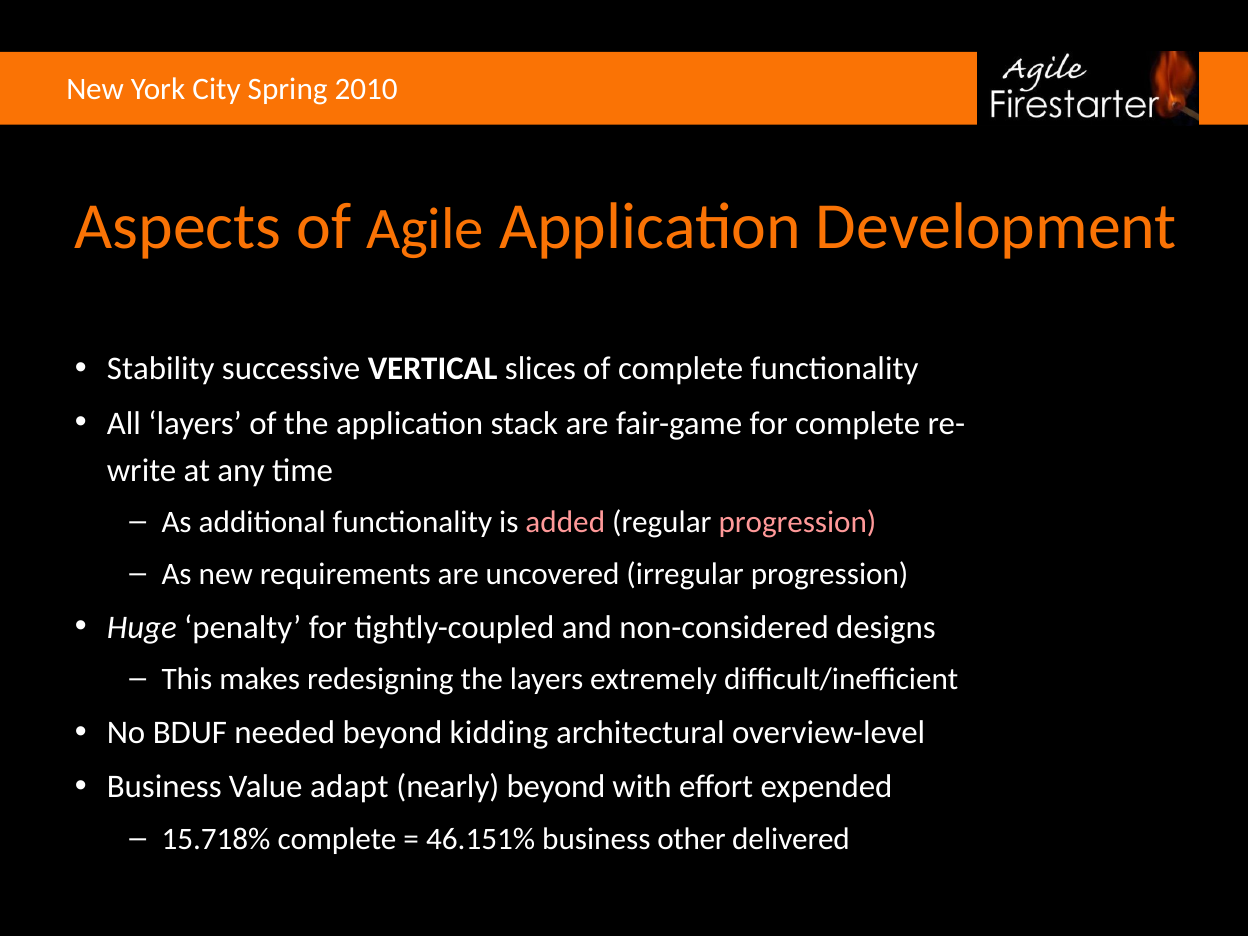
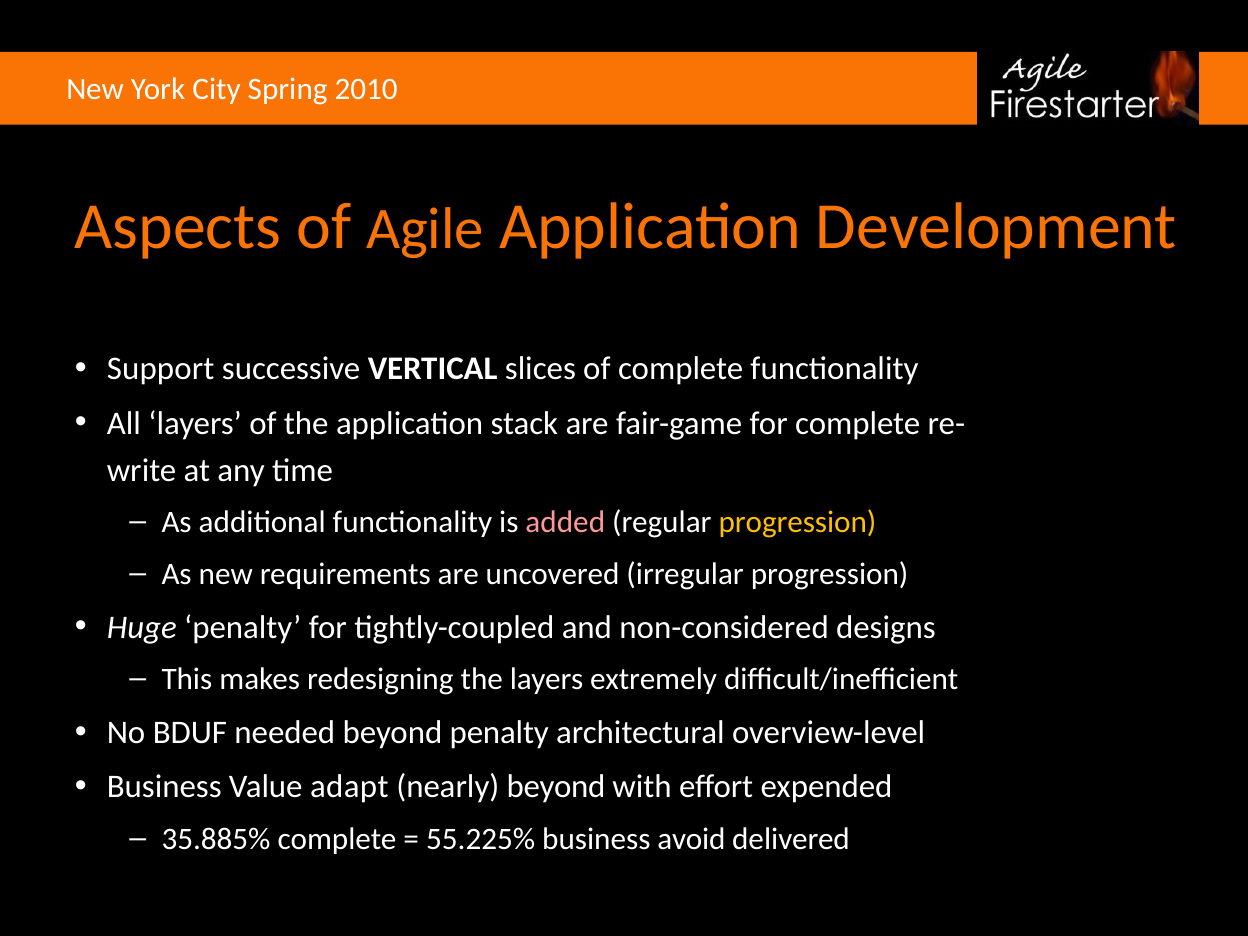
Stability: Stability -> Support
progression at (797, 523) colour: pink -> yellow
beyond kidding: kidding -> penalty
15.718%: 15.718% -> 35.885%
46.151%: 46.151% -> 55.225%
other: other -> avoid
